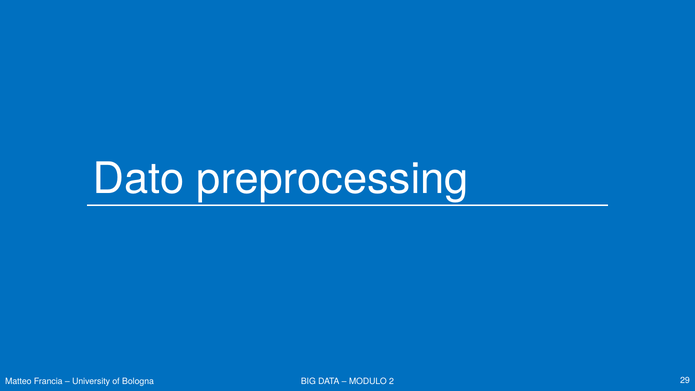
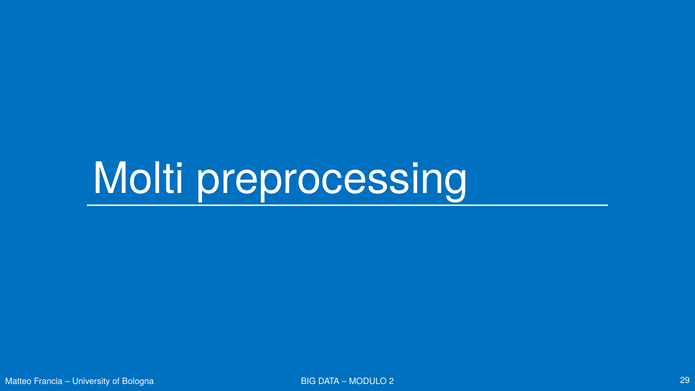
Dato: Dato -> Molti
